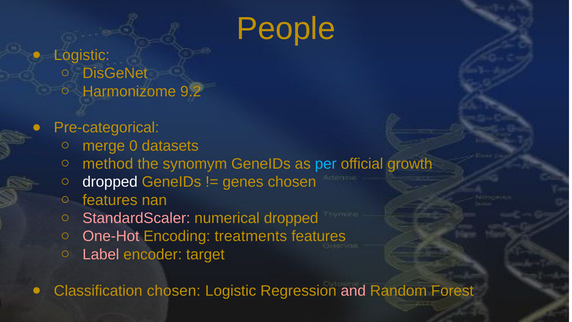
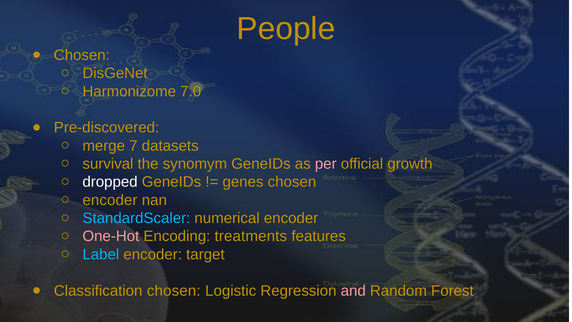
Logistic at (82, 55): Logistic -> Chosen
9.2: 9.2 -> 7.0
Pre-categorical: Pre-categorical -> Pre-discovered
0: 0 -> 7
method: method -> survival
per colour: light blue -> pink
features at (110, 200): features -> encoder
StandardScaler colour: pink -> light blue
numerical dropped: dropped -> encoder
Label colour: pink -> light blue
